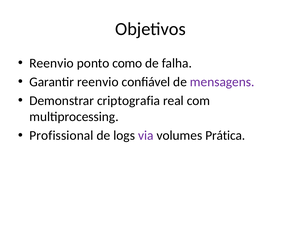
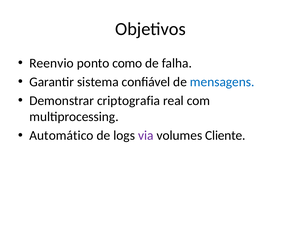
Garantir reenvio: reenvio -> sistema
mensagens colour: purple -> blue
Profissional: Profissional -> Automático
Prática: Prática -> Cliente
